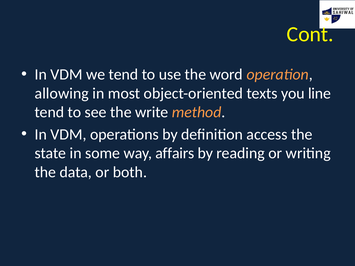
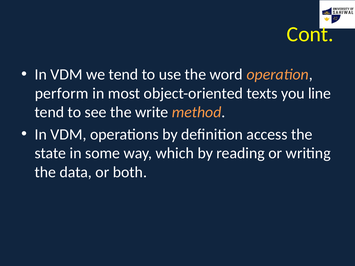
allowing: allowing -> perform
affairs: affairs -> which
